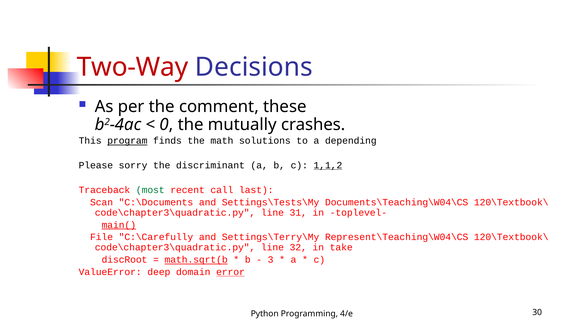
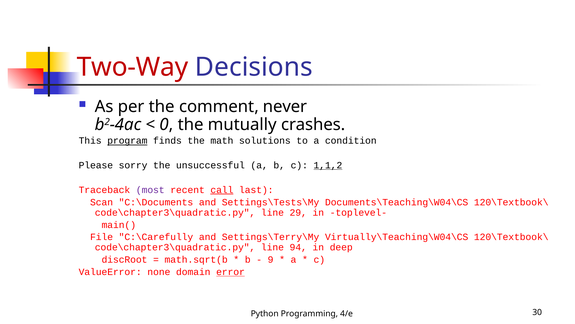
these: these -> never
depending: depending -> condition
discriminant: discriminant -> unsuccessful
most colour: green -> purple
call underline: none -> present
31: 31 -> 29
main( underline: present -> none
Represent\Teaching\W04\CS: Represent\Teaching\W04\CS -> Virtually\Teaching\W04\CS
32: 32 -> 94
take: take -> deep
math.sqrt(b underline: present -> none
3: 3 -> 9
deep: deep -> none
